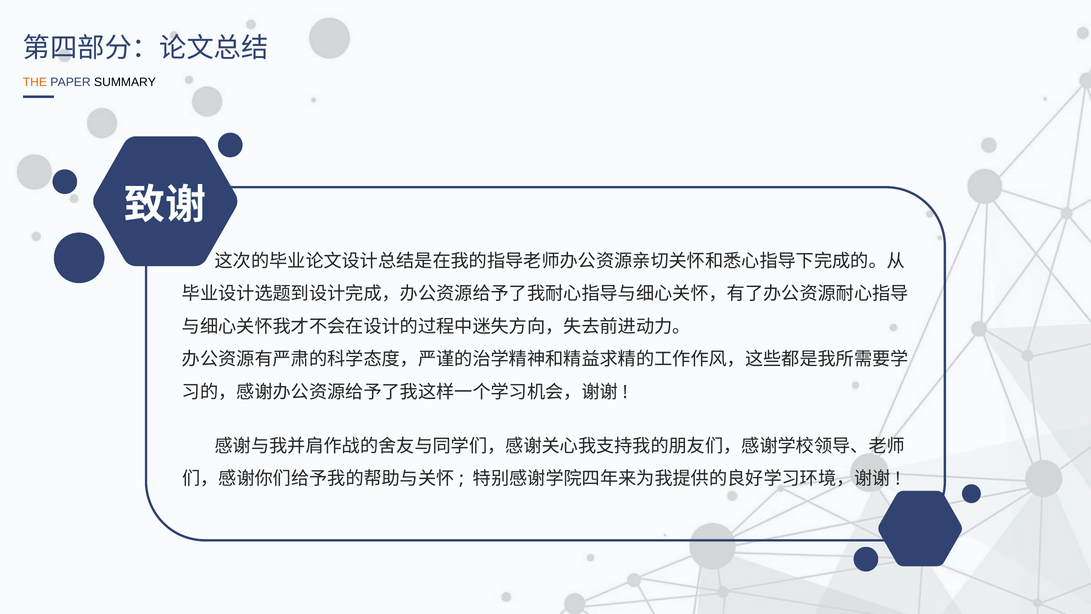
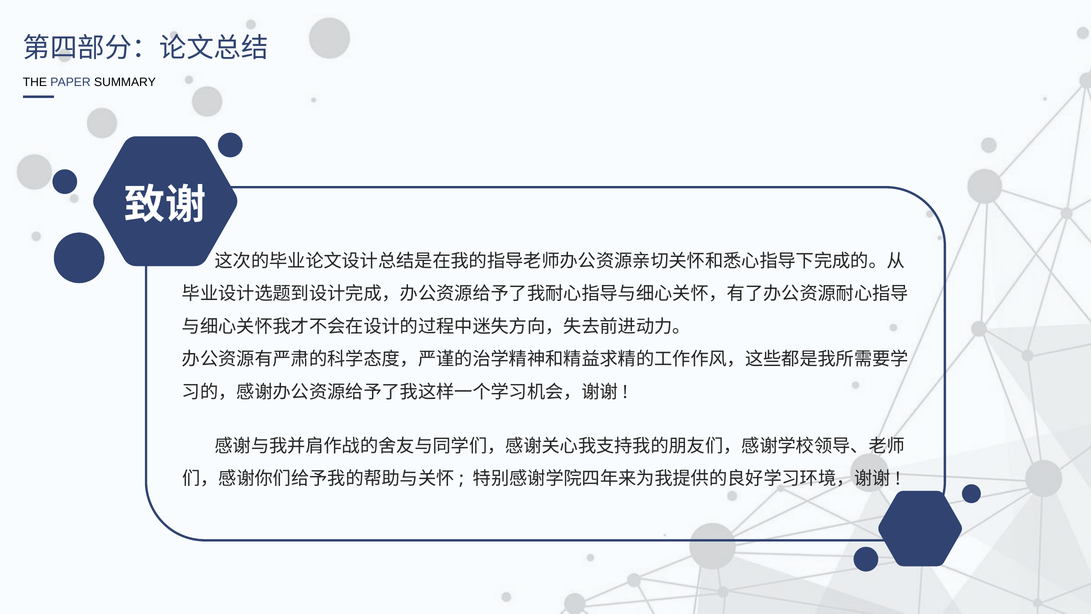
THE colour: orange -> black
